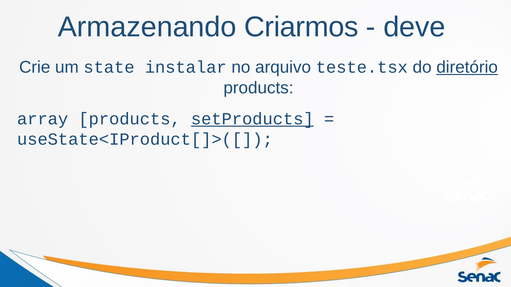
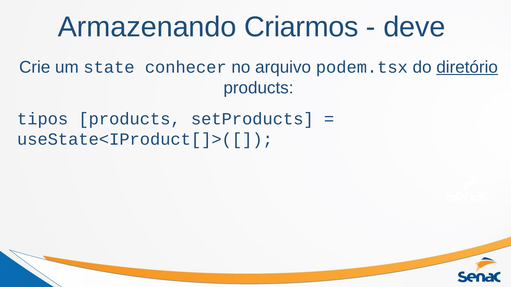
instalar: instalar -> conhecer
teste.tsx: teste.tsx -> podem.tsx
array: array -> tipos
setProducts underline: present -> none
